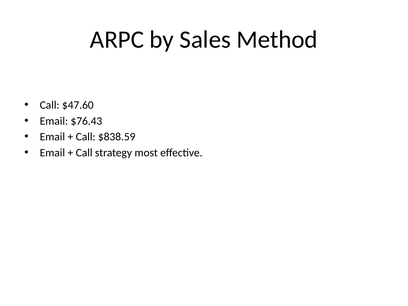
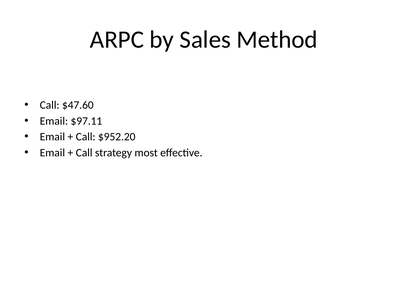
$76.43: $76.43 -> $97.11
$838.59: $838.59 -> $952.20
